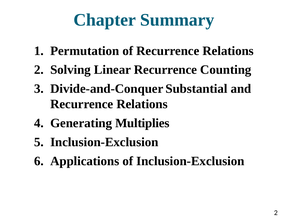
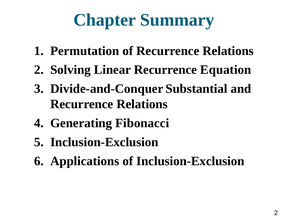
Counting: Counting -> Equation
Multiplies: Multiplies -> Fibonacci
